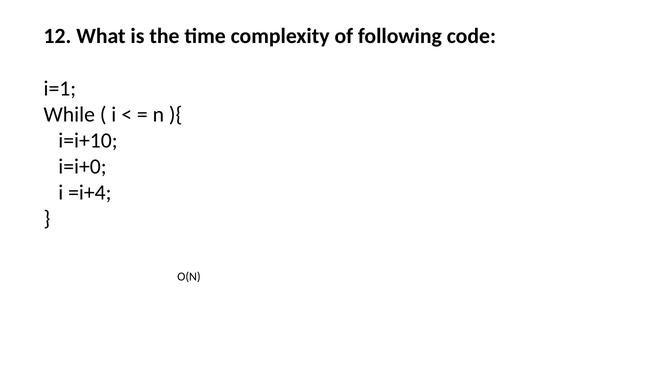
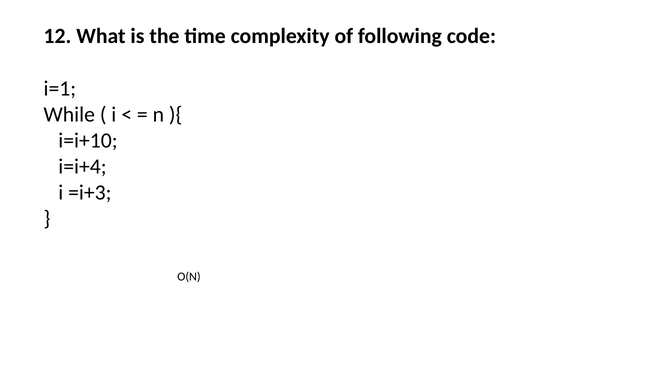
i=i+0: i=i+0 -> i=i+4
=i+4: =i+4 -> =i+3
